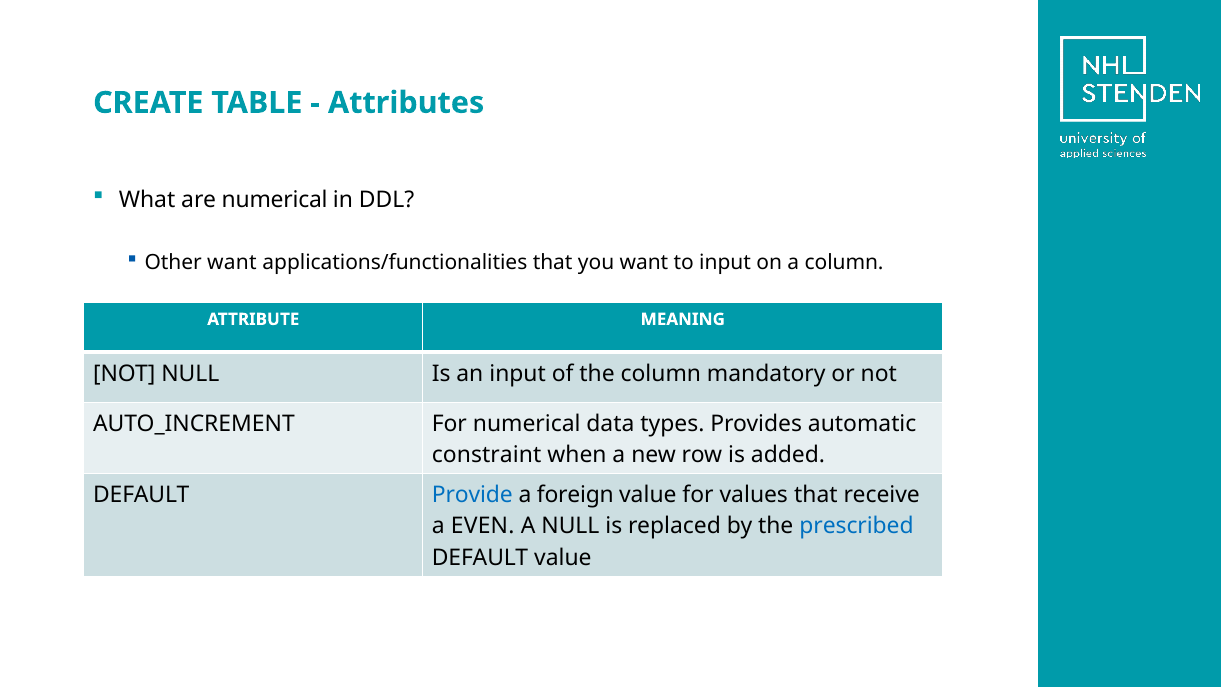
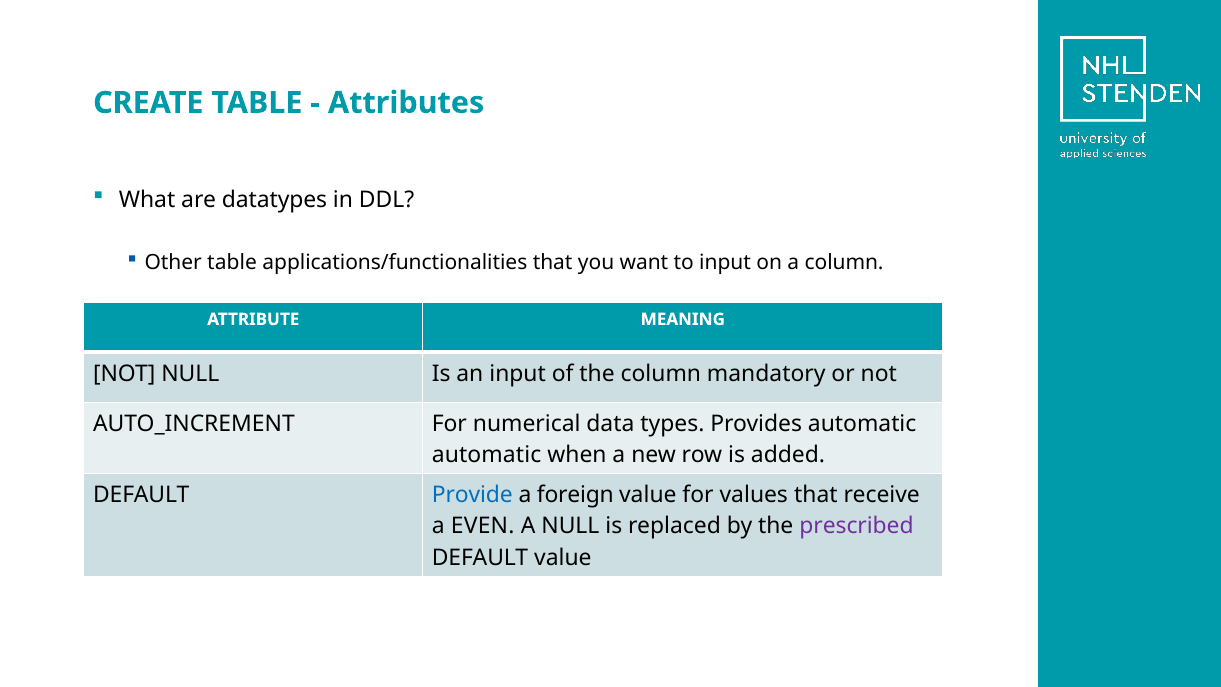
are numerical: numerical -> datatypes
Other want: want -> table
constraint at (487, 455): constraint -> automatic
prescribed colour: blue -> purple
